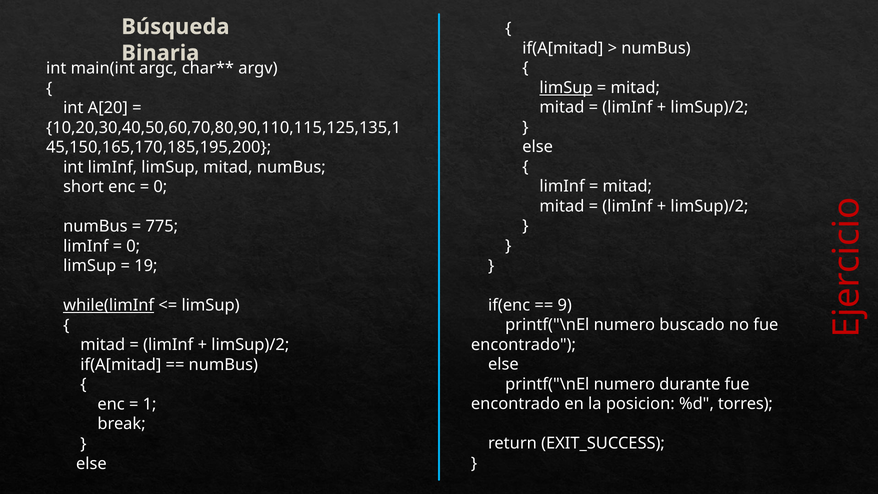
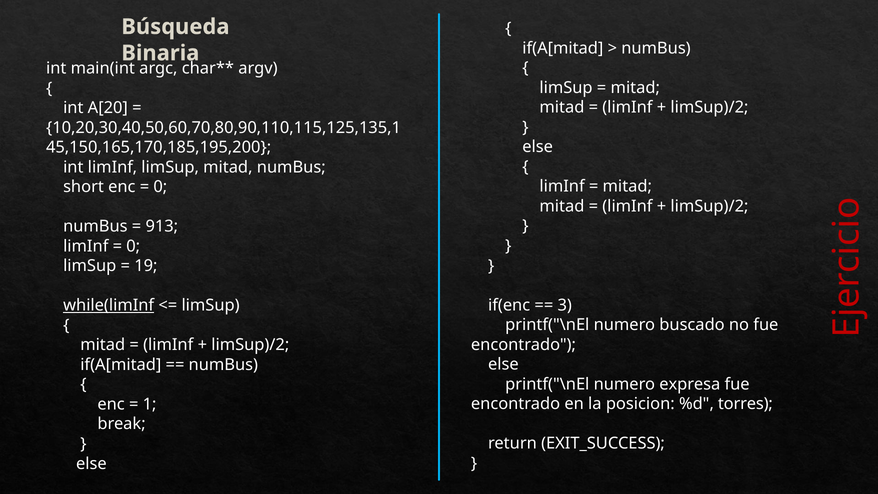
limSup at (566, 88) underline: present -> none
775: 775 -> 913
9: 9 -> 3
durante: durante -> expresa
